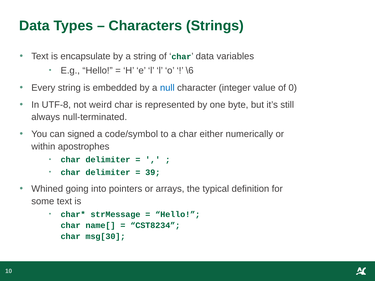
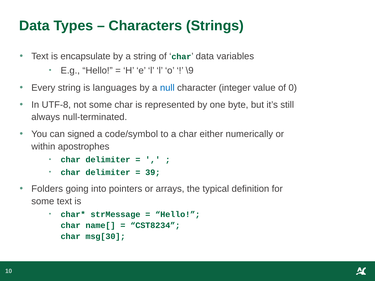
\6: \6 -> \9
embedded: embedded -> languages
not weird: weird -> some
Whined: Whined -> Folders
